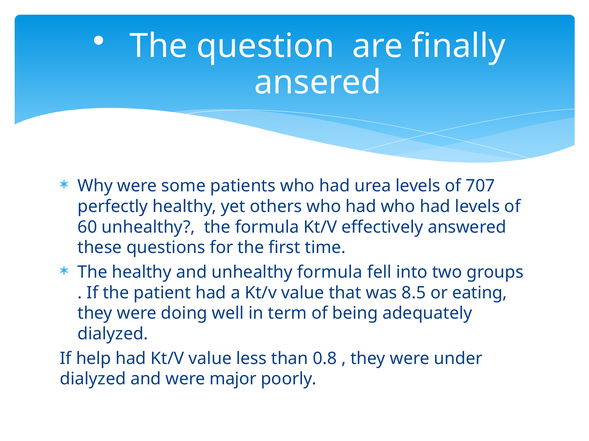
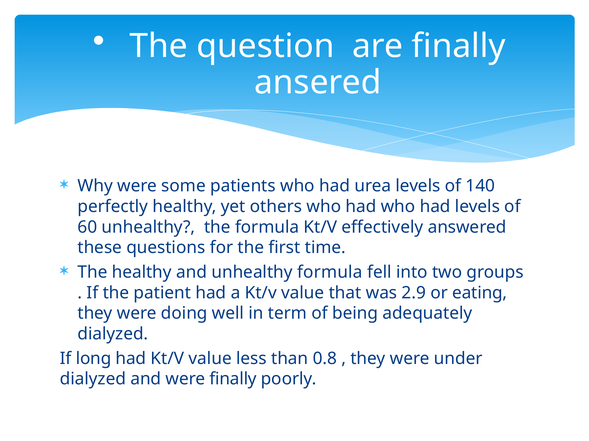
707: 707 -> 140
8.5: 8.5 -> 2.9
help: help -> long
were major: major -> finally
